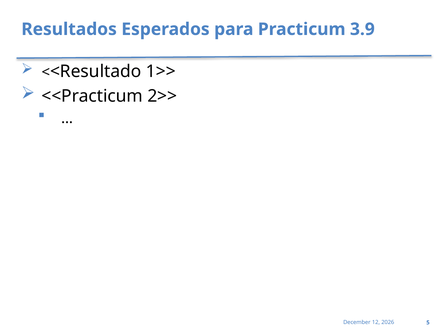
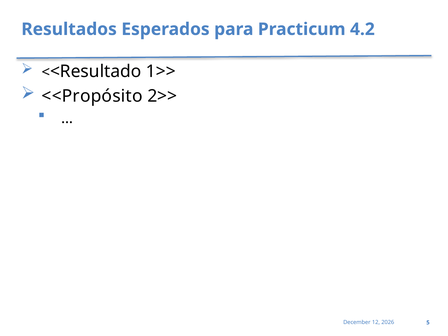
3.9: 3.9 -> 4.2
<<Practicum: <<Practicum -> <<Propósito
